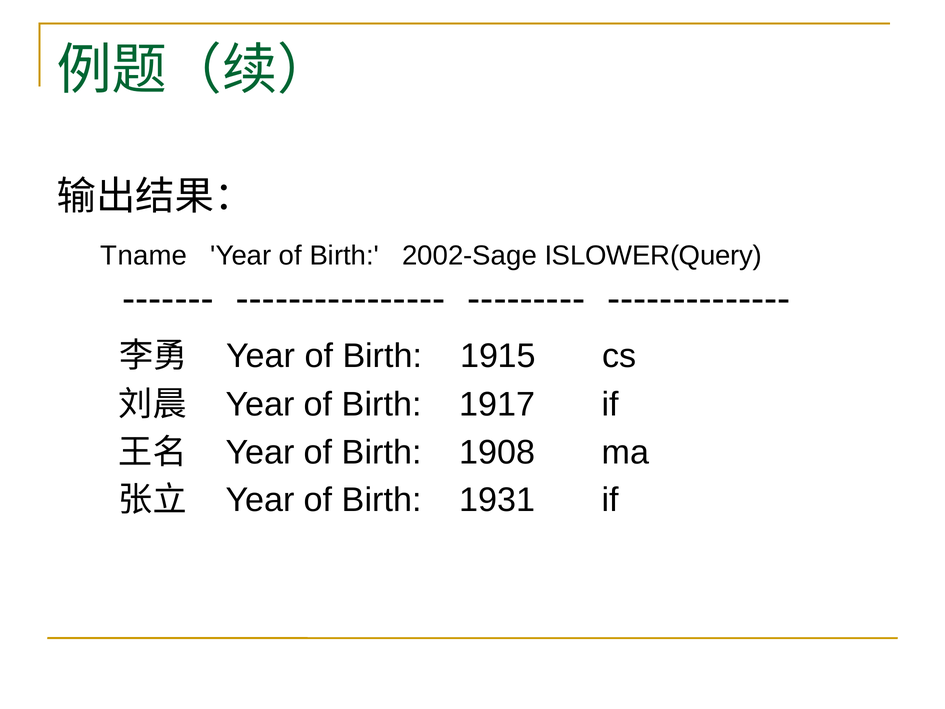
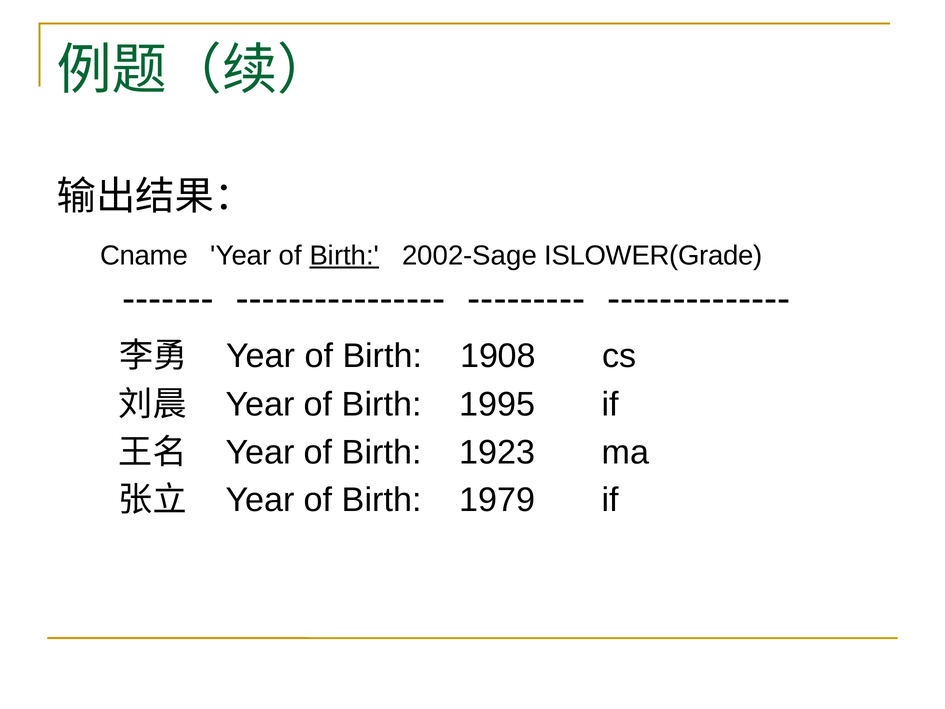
Tname: Tname -> Cname
Birth at (344, 256) underline: none -> present
ISLOWER(Query: ISLOWER(Query -> ISLOWER(Grade
1915: 1915 -> 1908
1917: 1917 -> 1995
1908: 1908 -> 1923
1931: 1931 -> 1979
